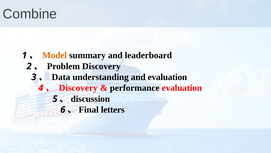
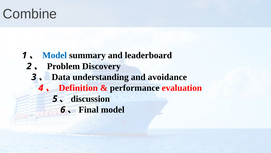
Model at (55, 55) colour: orange -> blue
and evaluation: evaluation -> avoidance
Discovery at (78, 88): Discovery -> Definition
letters at (113, 109): letters -> model
